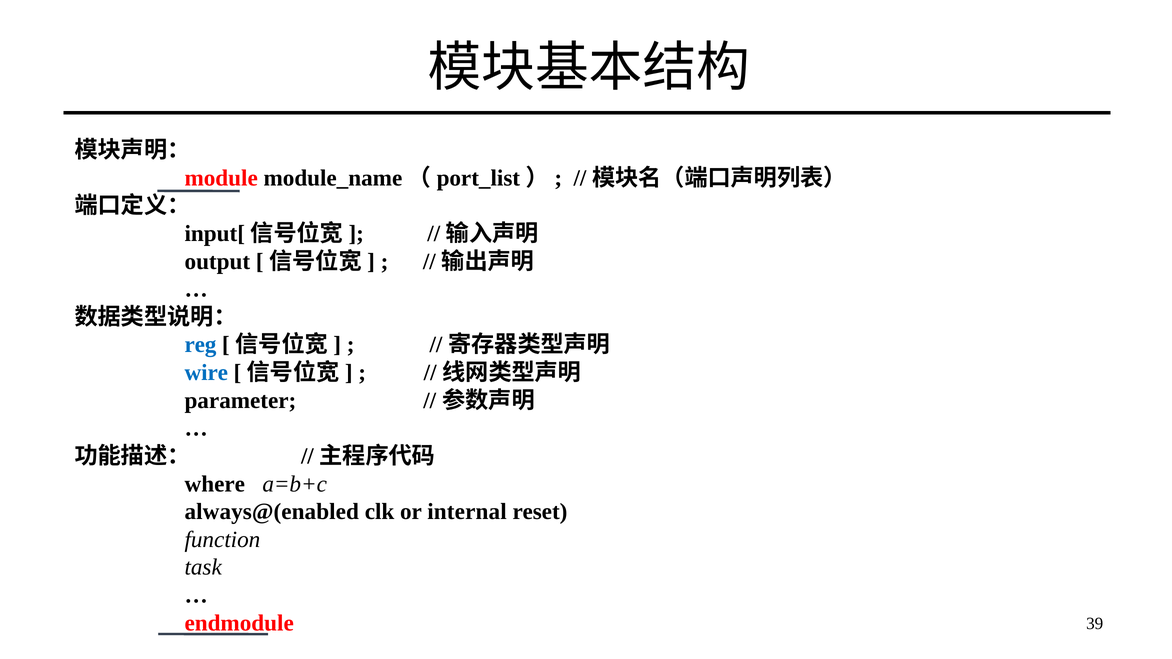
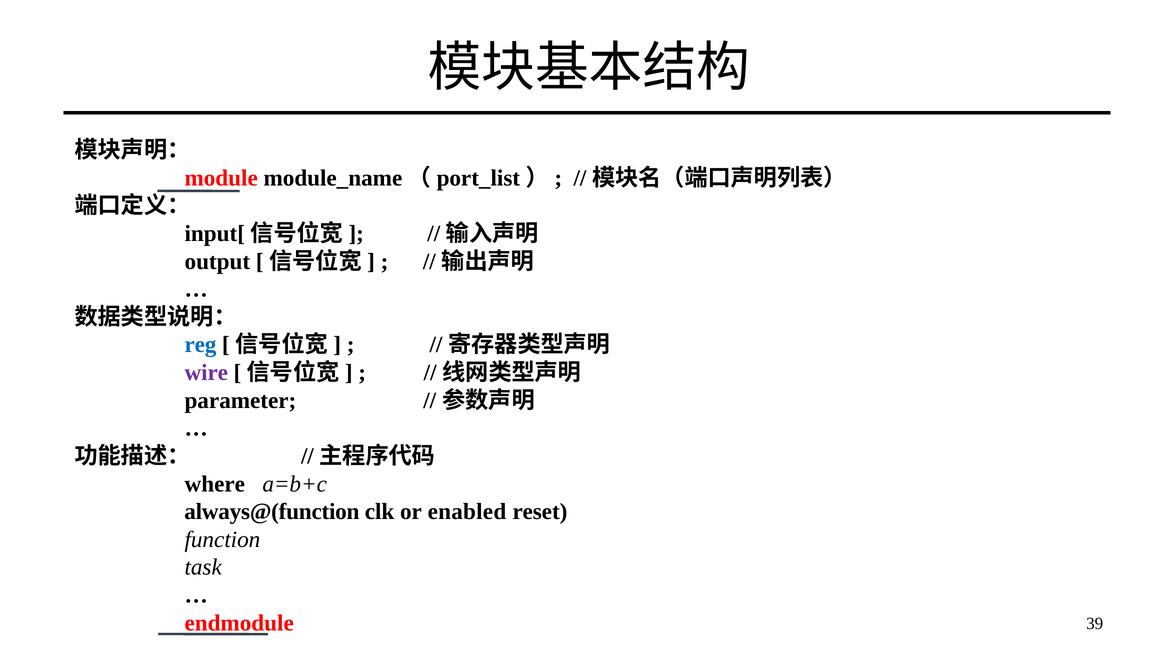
wire colour: blue -> purple
always@(enabled: always@(enabled -> always@(function
internal: internal -> enabled
